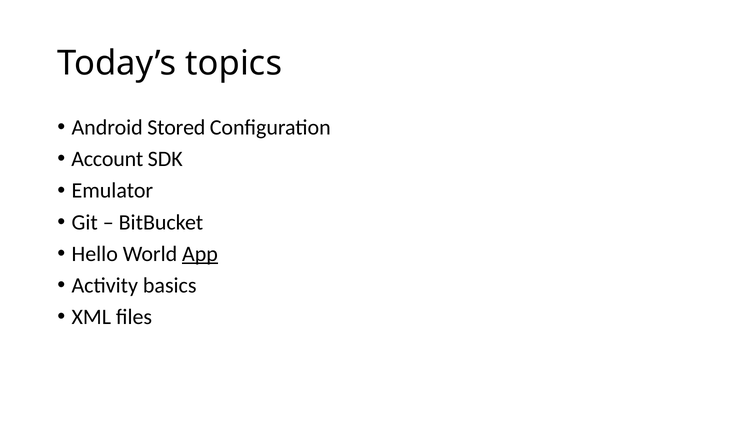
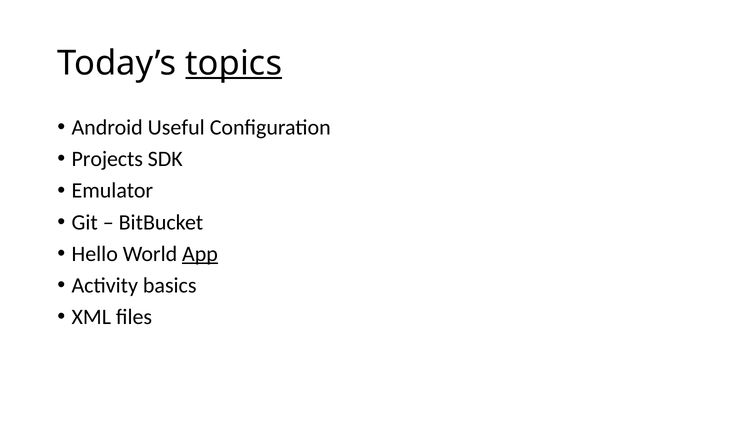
topics underline: none -> present
Stored: Stored -> Useful
Account: Account -> Projects
